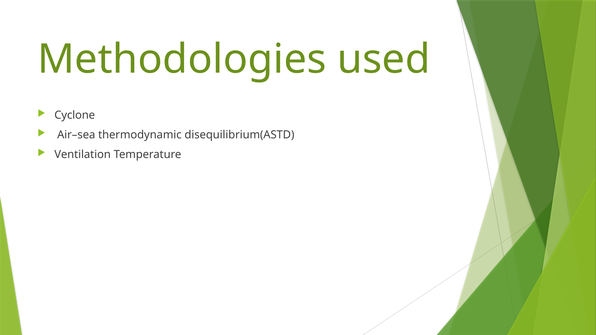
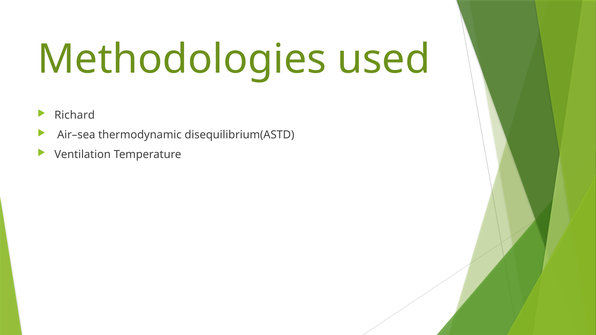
Cyclone: Cyclone -> Richard
